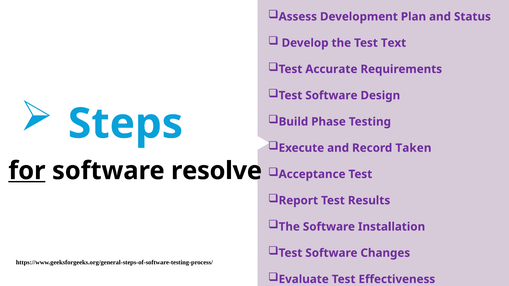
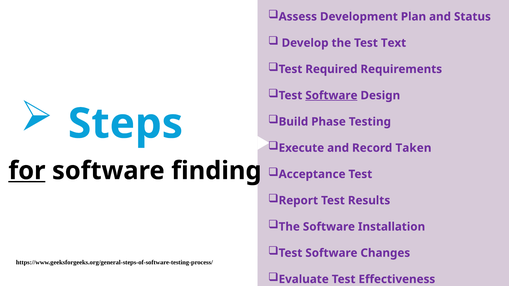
Accurate: Accurate -> Required
Software at (331, 96) underline: none -> present
resolve: resolve -> finding
